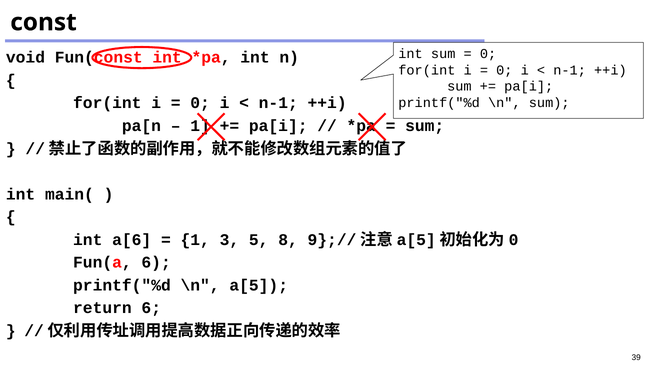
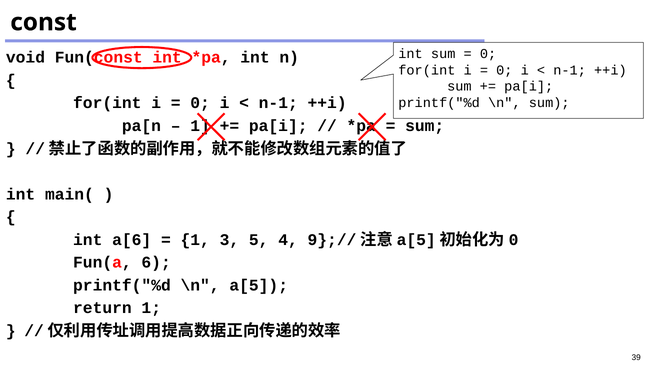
8: 8 -> 4
return 6: 6 -> 1
